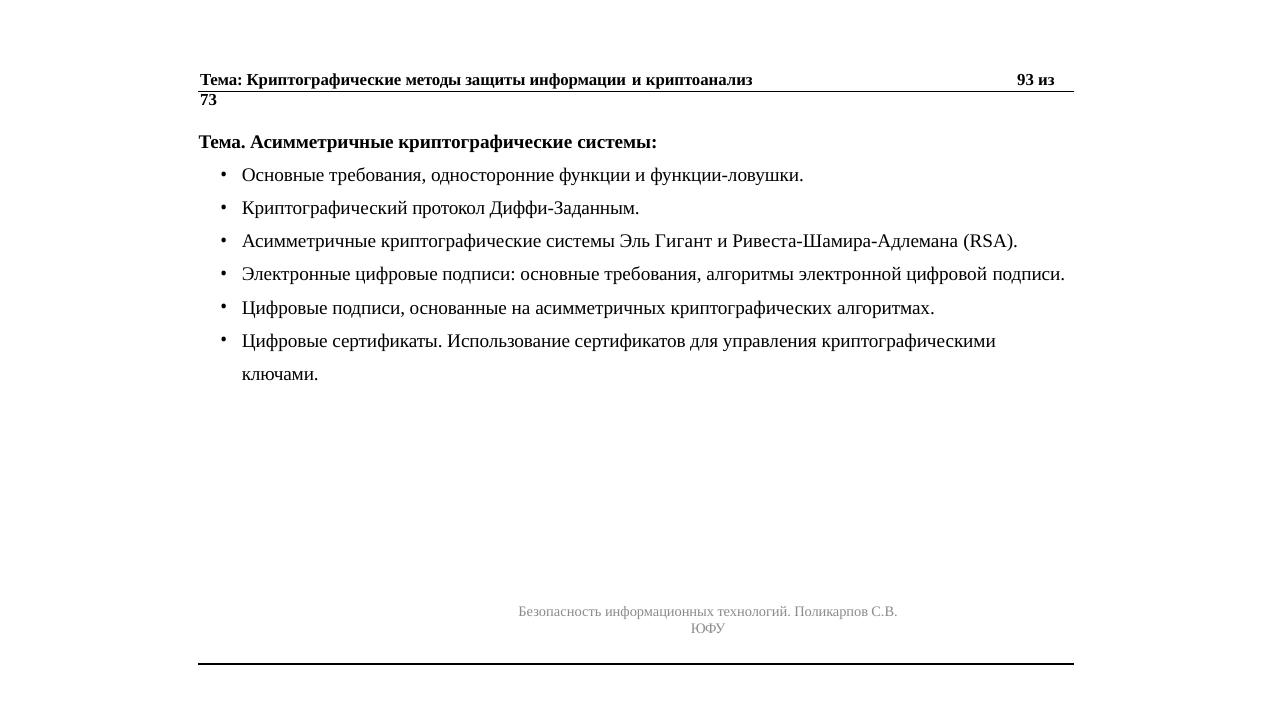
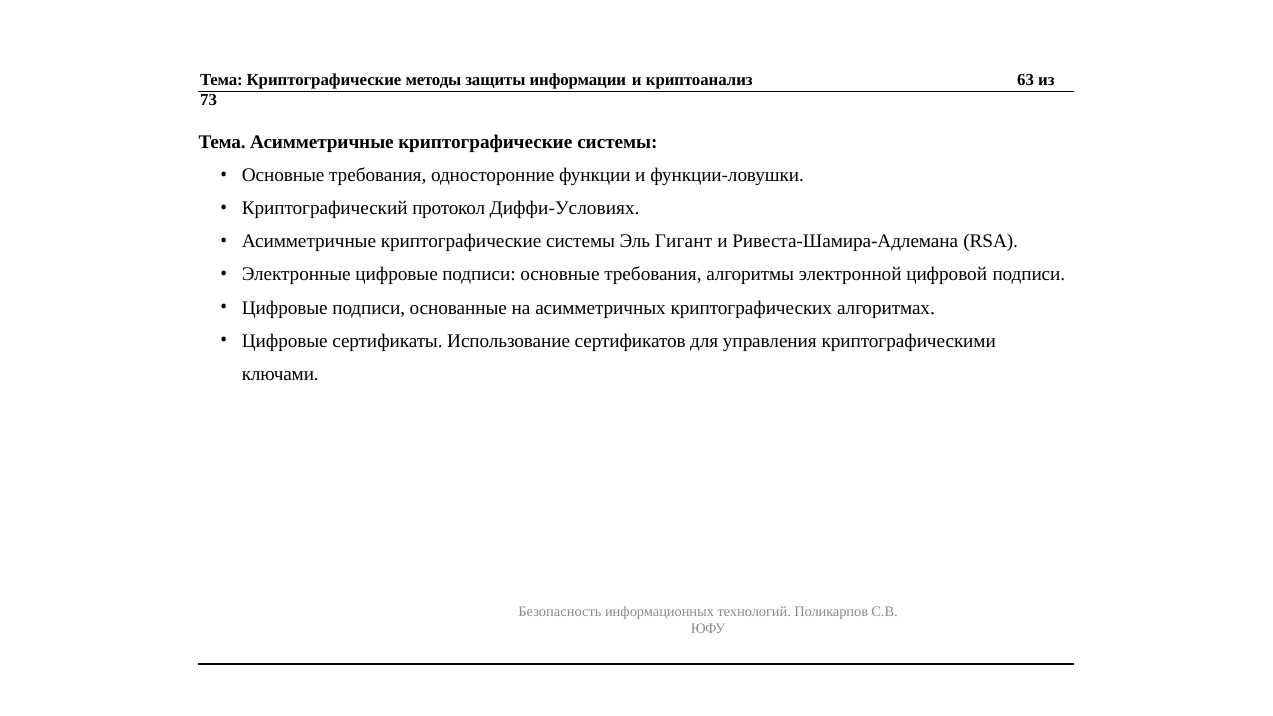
93: 93 -> 63
Диффи-Заданным: Диффи-Заданным -> Диффи-Условиях
